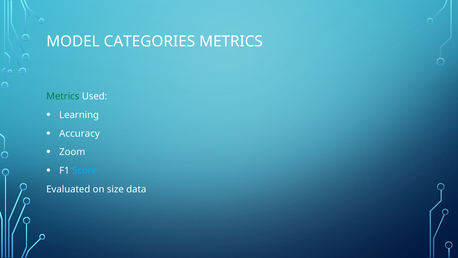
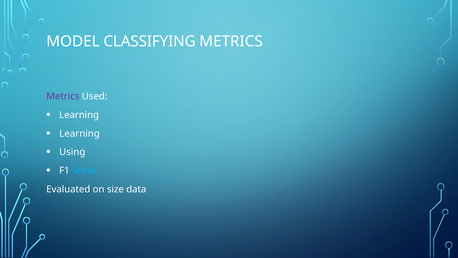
CATEGORIES: CATEGORIES -> CLASSIFYING
Metrics at (63, 96) colour: green -> purple
Accuracy at (80, 133): Accuracy -> Learning
Zoom: Zoom -> Using
